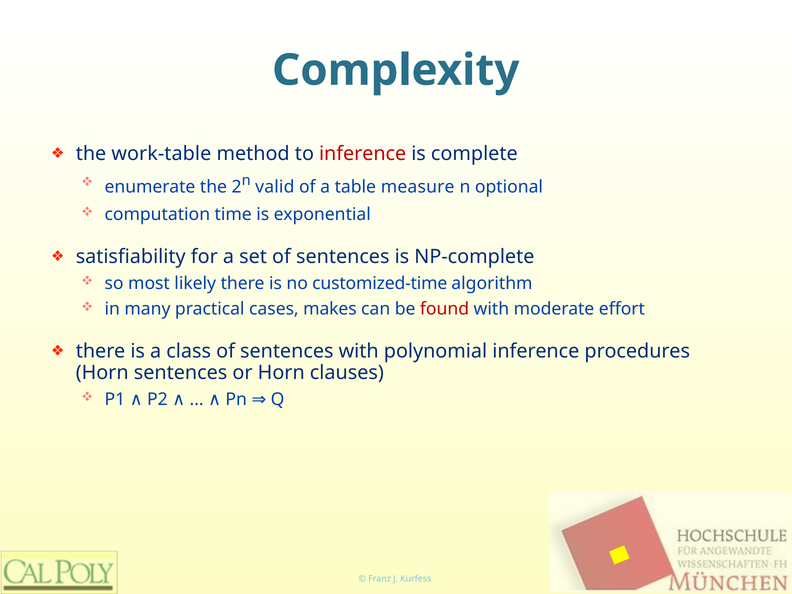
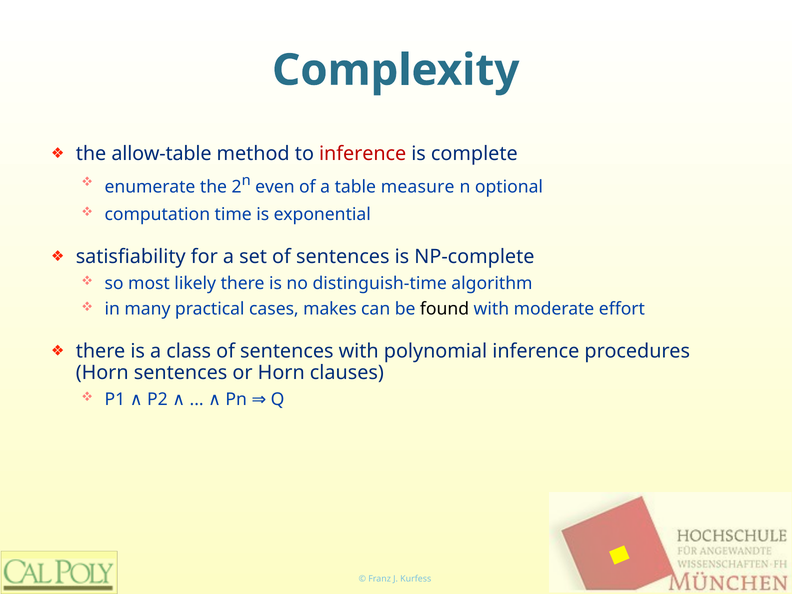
work-table: work-table -> allow-table
valid: valid -> even
customized-time: customized-time -> distinguish-time
found colour: red -> black
